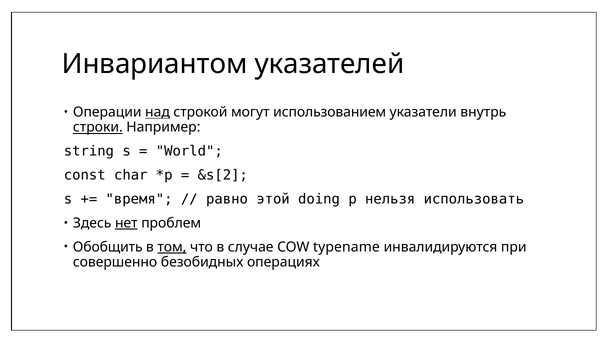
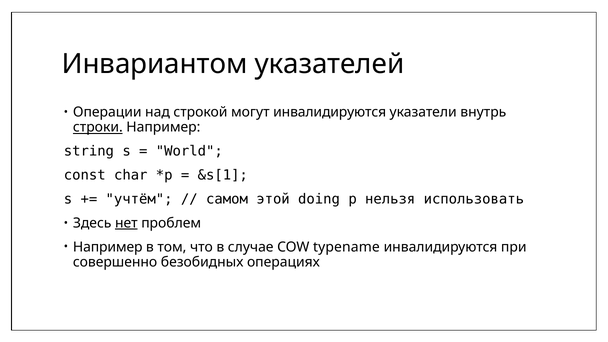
над underline: present -> none
могут использованием: использованием -> инвалидируются
&s[2: &s[2 -> &s[1
время: время -> учтём
равно: равно -> самом
Обобщить at (108, 247): Обобщить -> Например
том underline: present -> none
